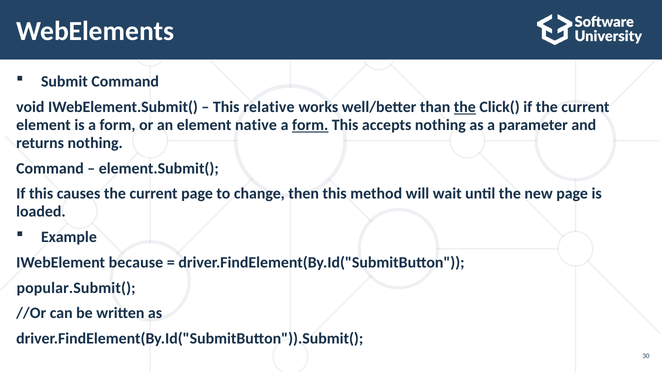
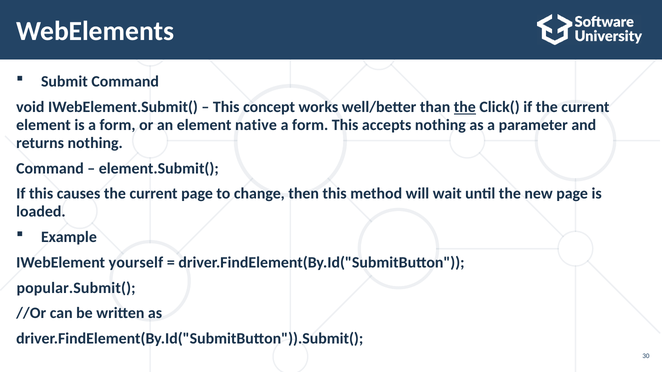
relative: relative -> concept
form at (310, 125) underline: present -> none
because: because -> yourself
